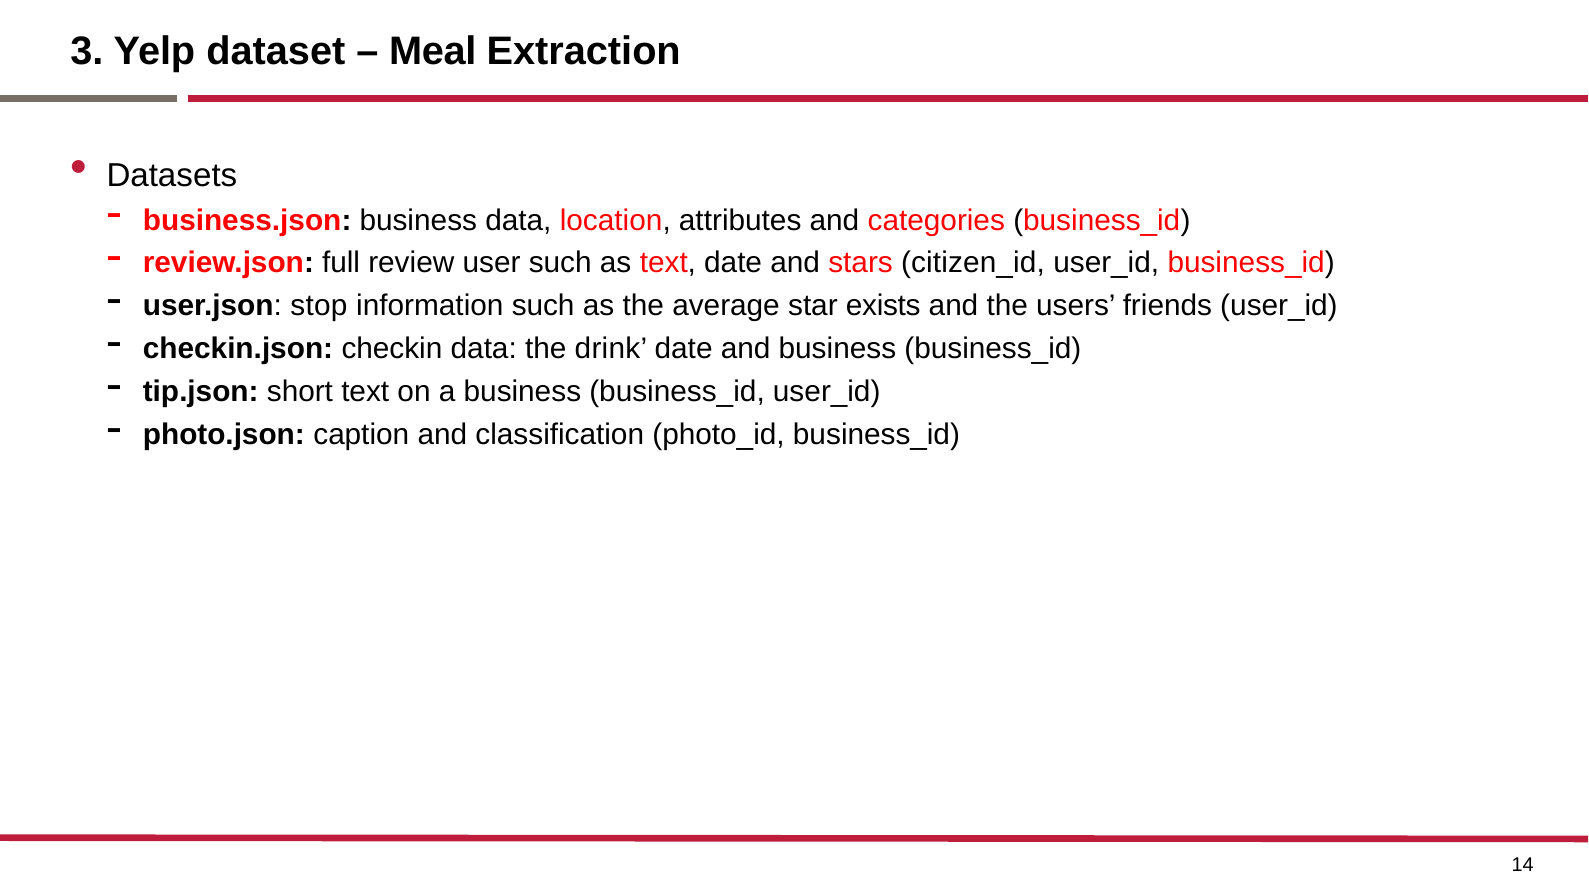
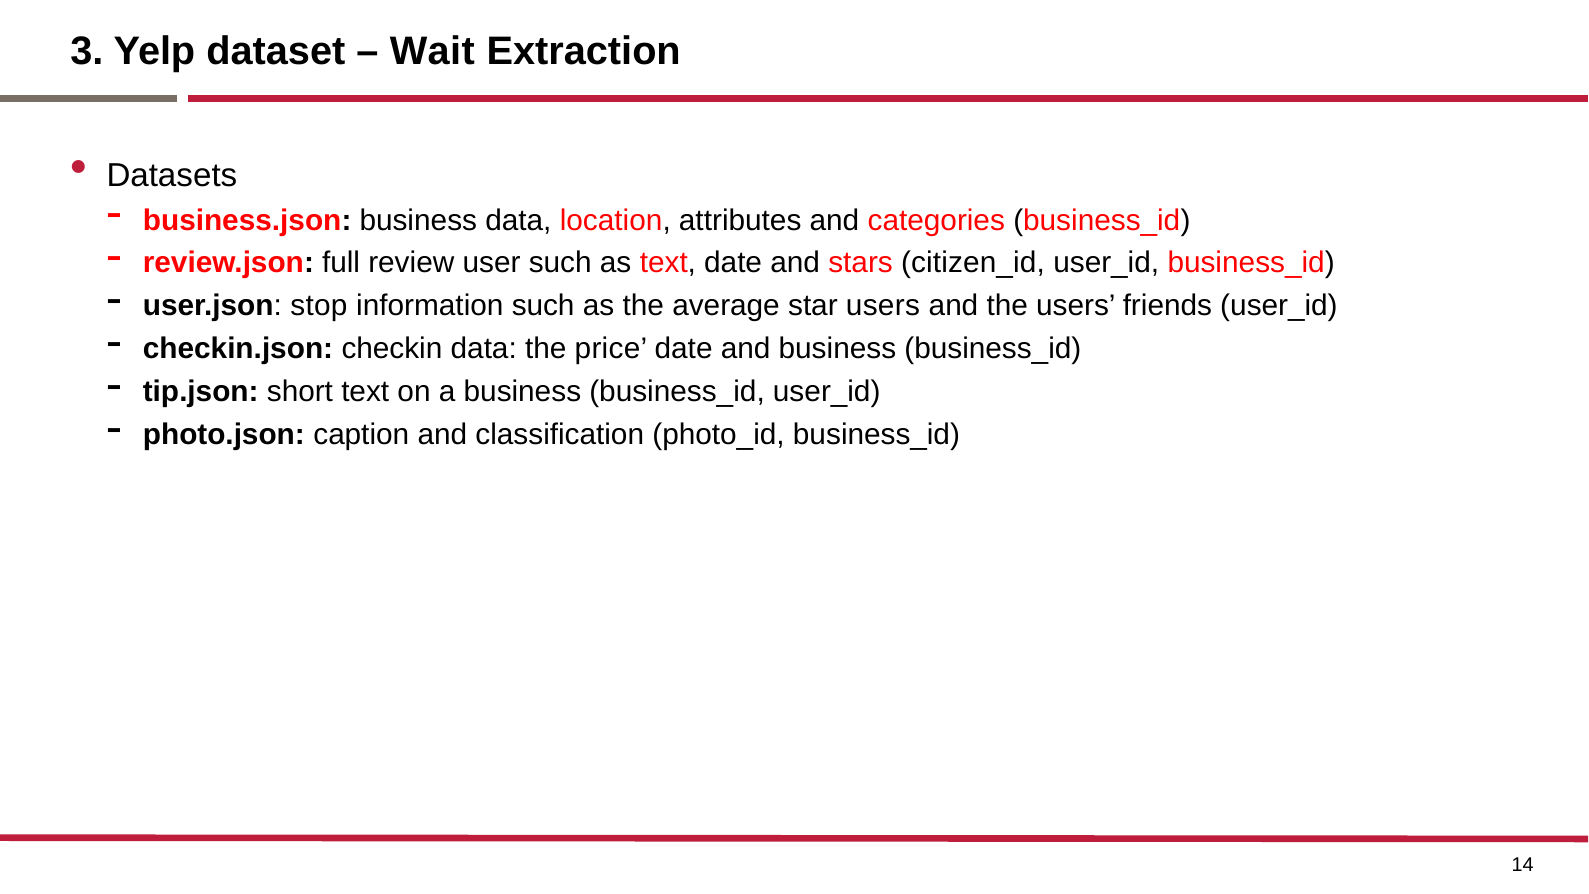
Meal: Meal -> Wait
star exists: exists -> users
drink: drink -> price
